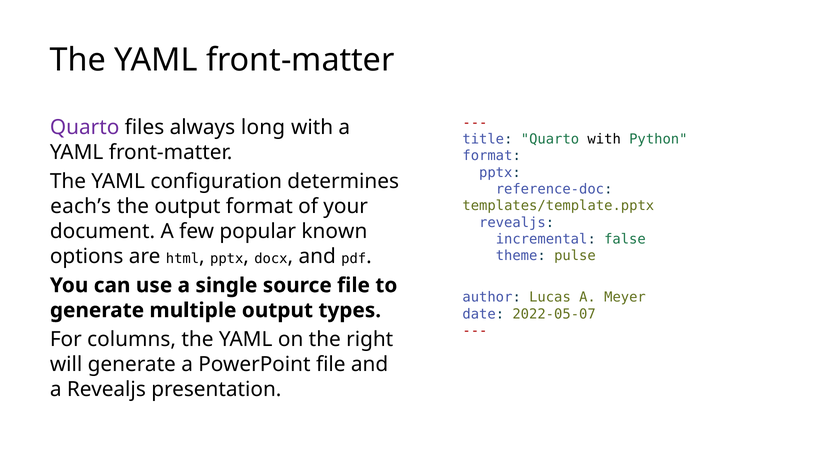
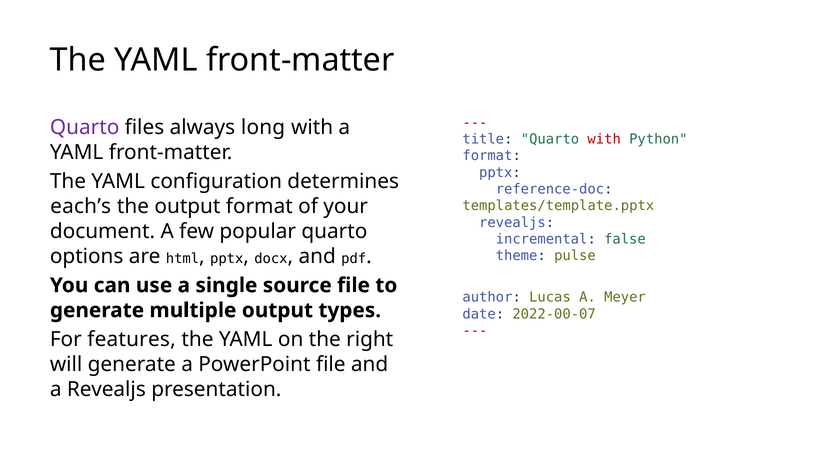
with at (604, 139) colour: black -> red
popular known: known -> quarto
2022-05-07: 2022-05-07 -> 2022-00-07
columns: columns -> features
